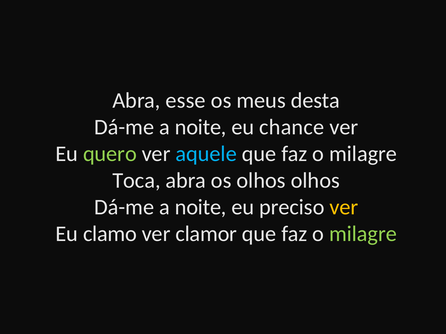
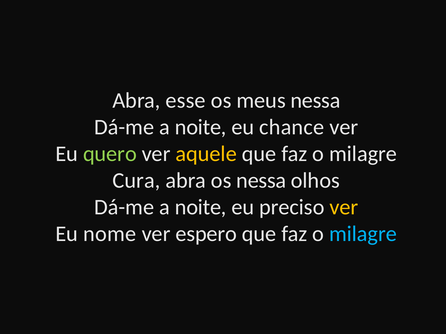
meus desta: desta -> nessa
aquele colour: light blue -> yellow
Toca: Toca -> Cura
os olhos: olhos -> nessa
clamo: clamo -> nome
clamor: clamor -> espero
milagre at (363, 234) colour: light green -> light blue
